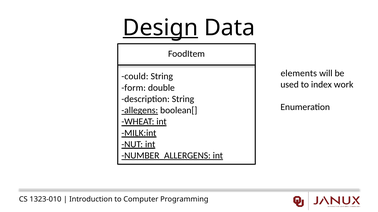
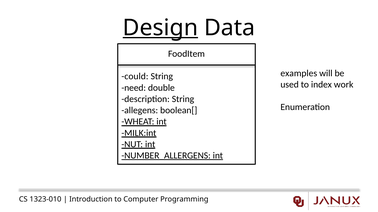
elements: elements -> examples
form: form -> need
allegens underline: present -> none
